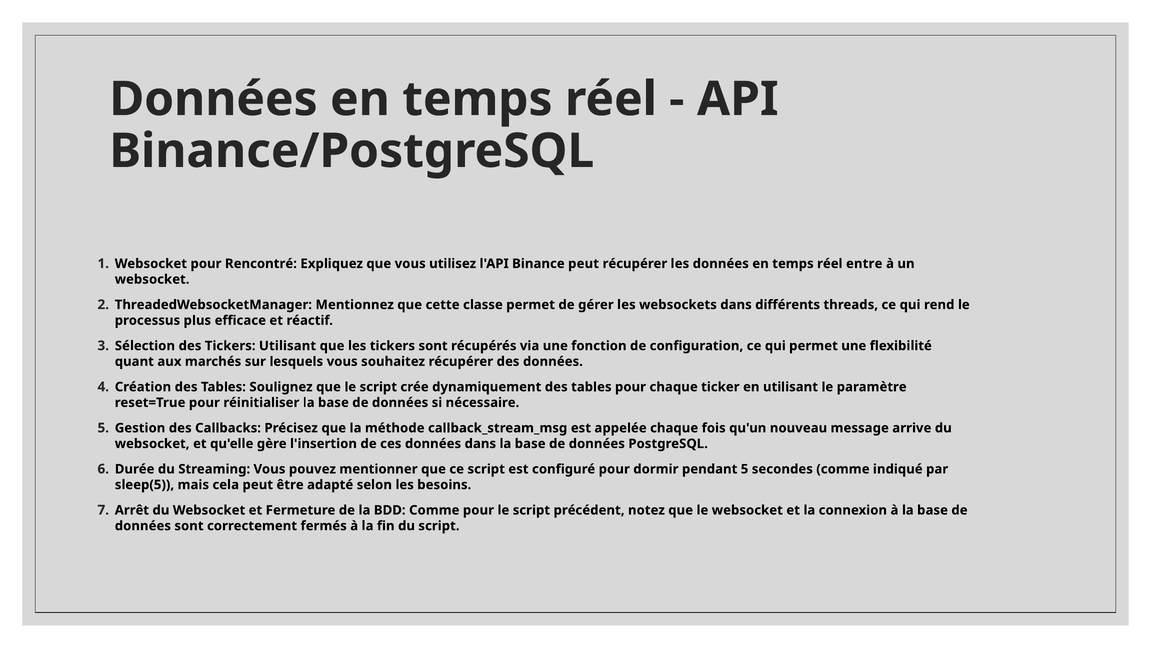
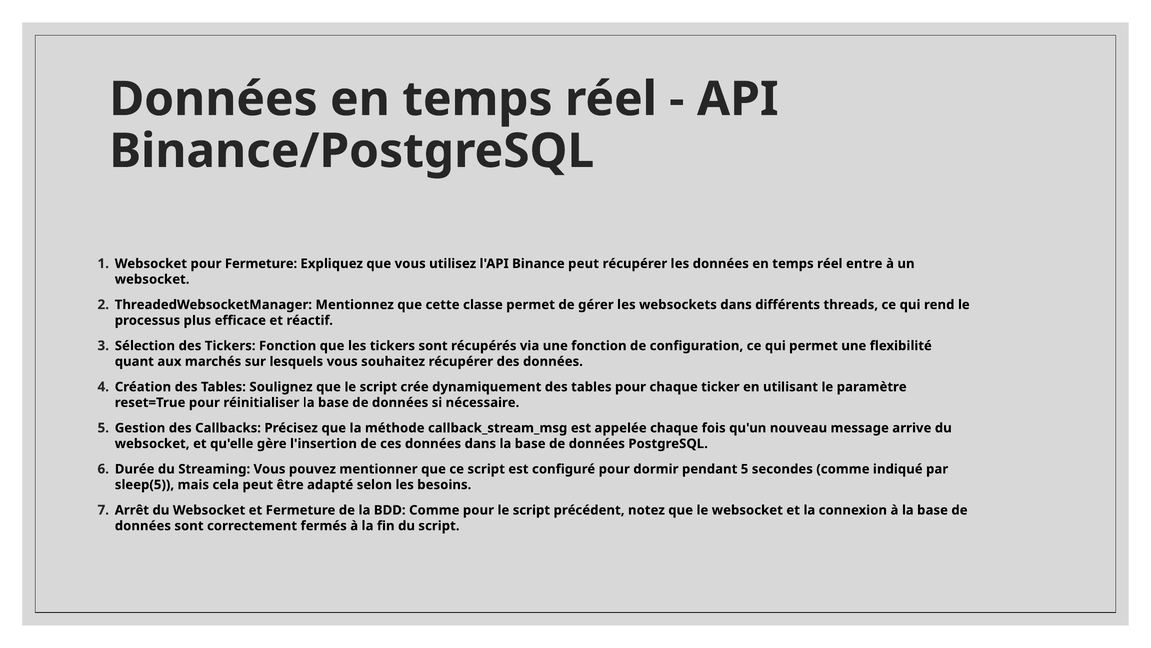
pour Rencontré: Rencontré -> Fermeture
Tickers Utilisant: Utilisant -> Fonction
